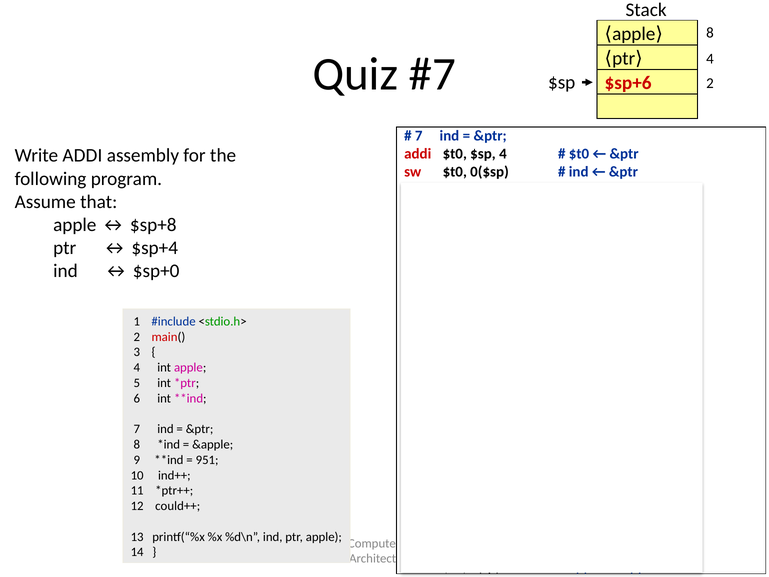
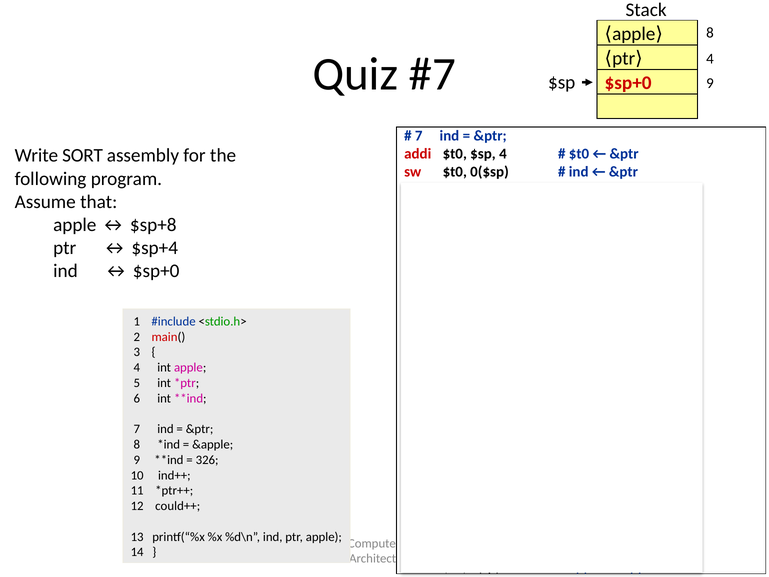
$sp 2: 2 -> 9
$sp+6 at (628, 83): $sp+6 -> $sp+0
Write ADDI: ADDI -> SORT
951: 951 -> 326
